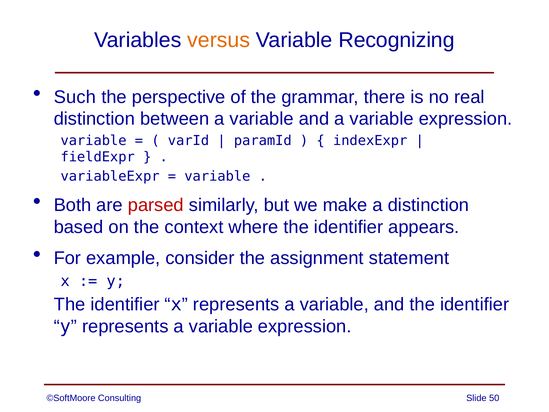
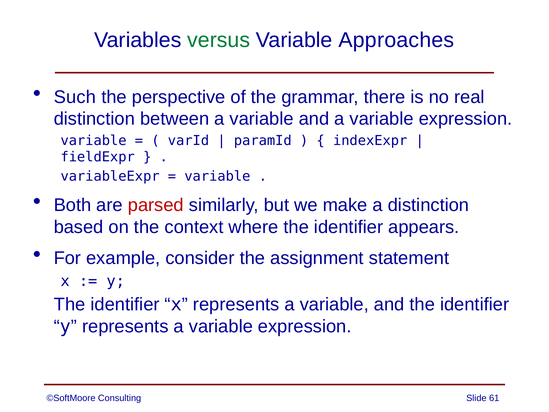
versus colour: orange -> green
Recognizing: Recognizing -> Approaches
50: 50 -> 61
